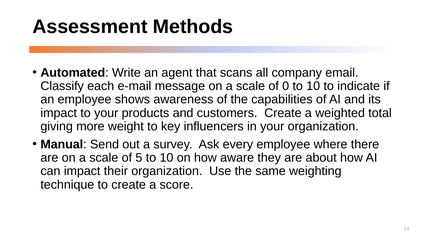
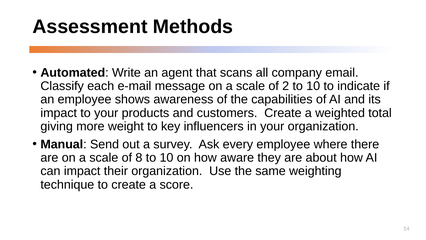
0: 0 -> 2
5: 5 -> 8
